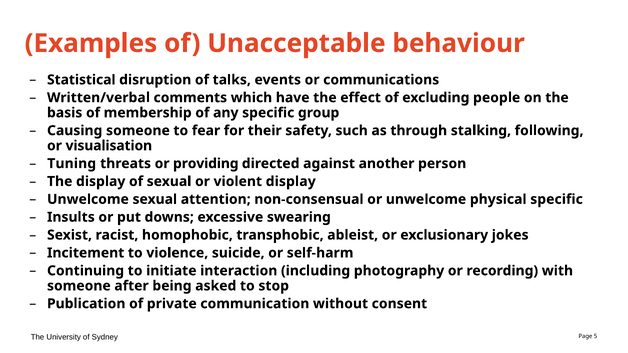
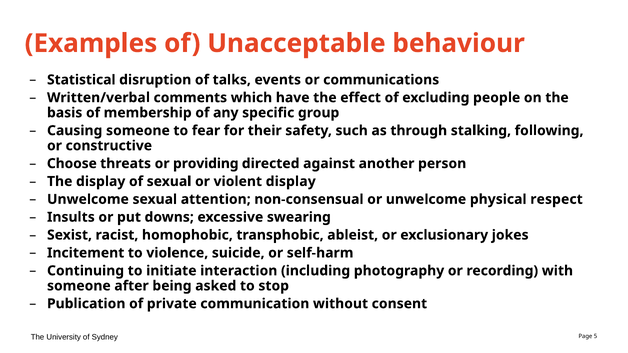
visualisation: visualisation -> constructive
Tuning: Tuning -> Choose
physical specific: specific -> respect
